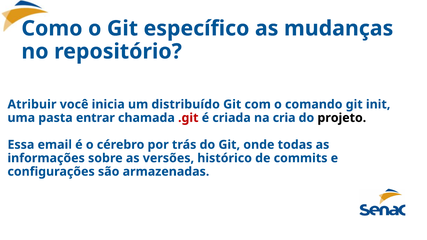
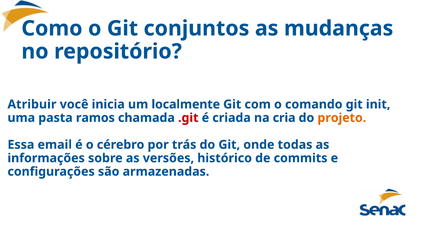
específico: específico -> conjuntos
distribuído: distribuído -> localmente
entrar: entrar -> ramos
projeto colour: black -> orange
